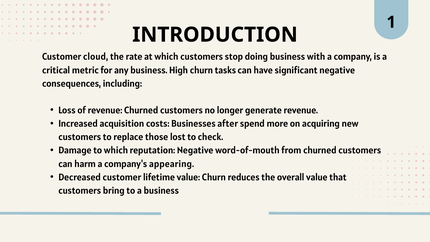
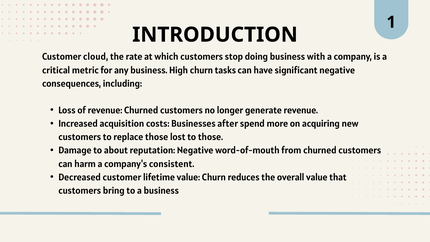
to check: check -> those
to which: which -> about
appearing: appearing -> consistent
